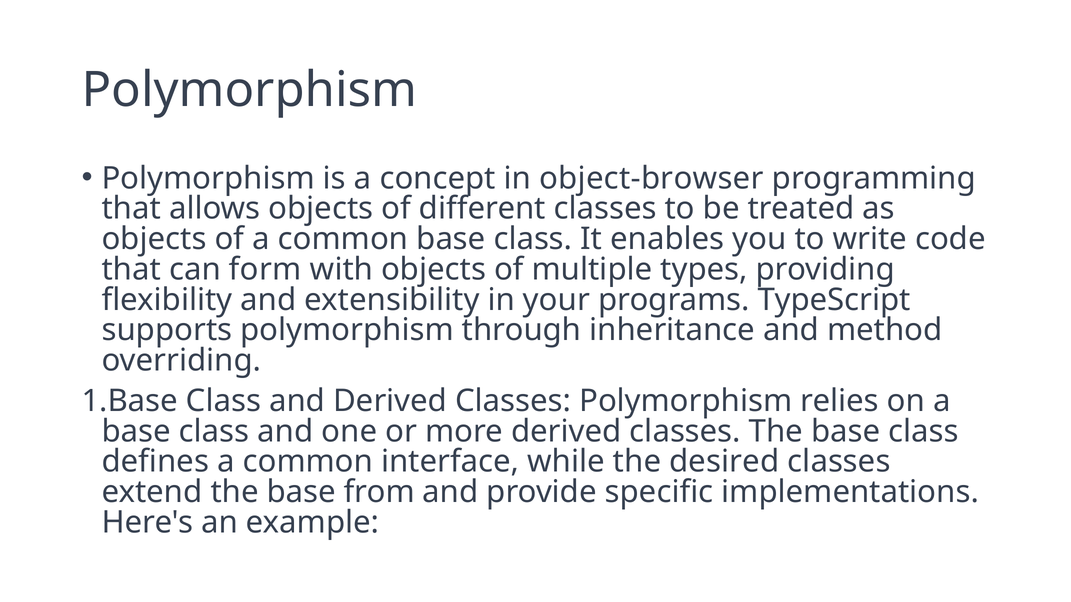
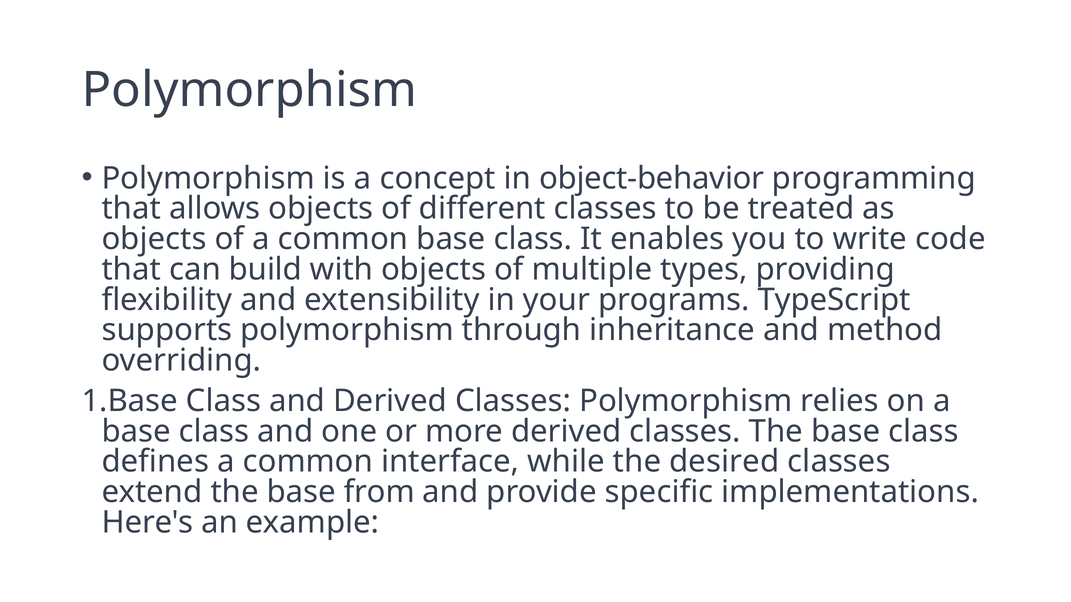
object-browser: object-browser -> object-behavior
form: form -> build
